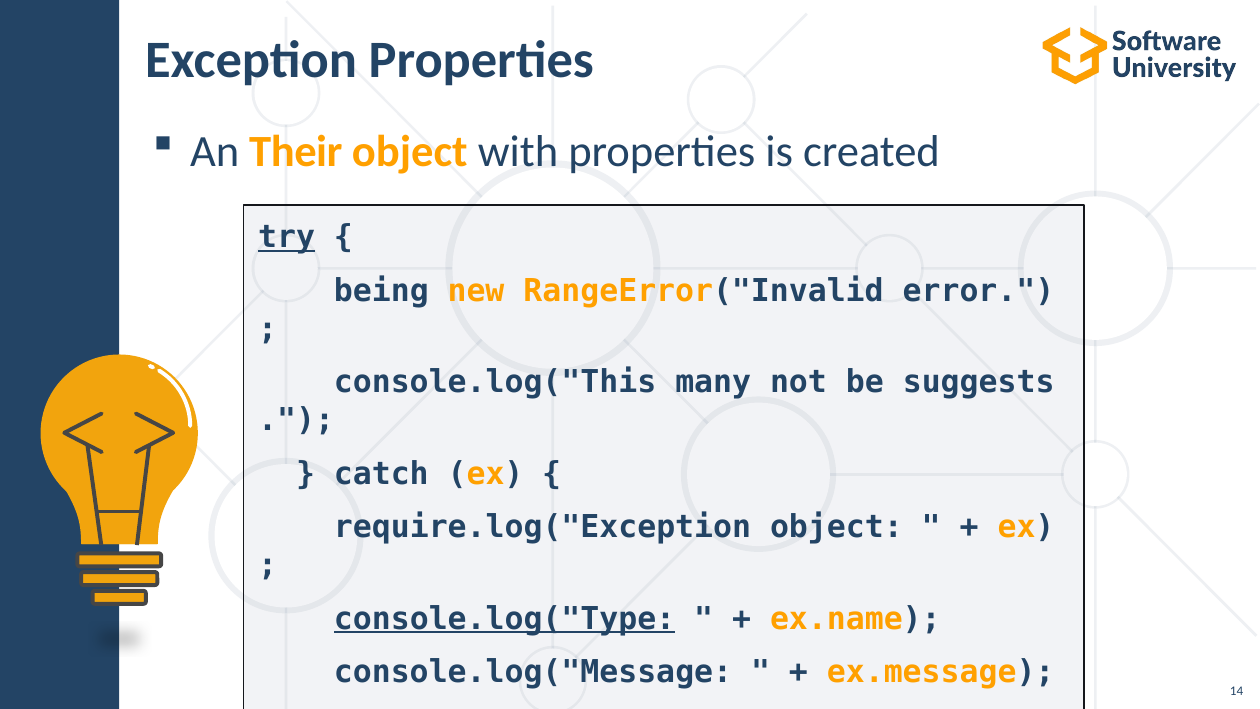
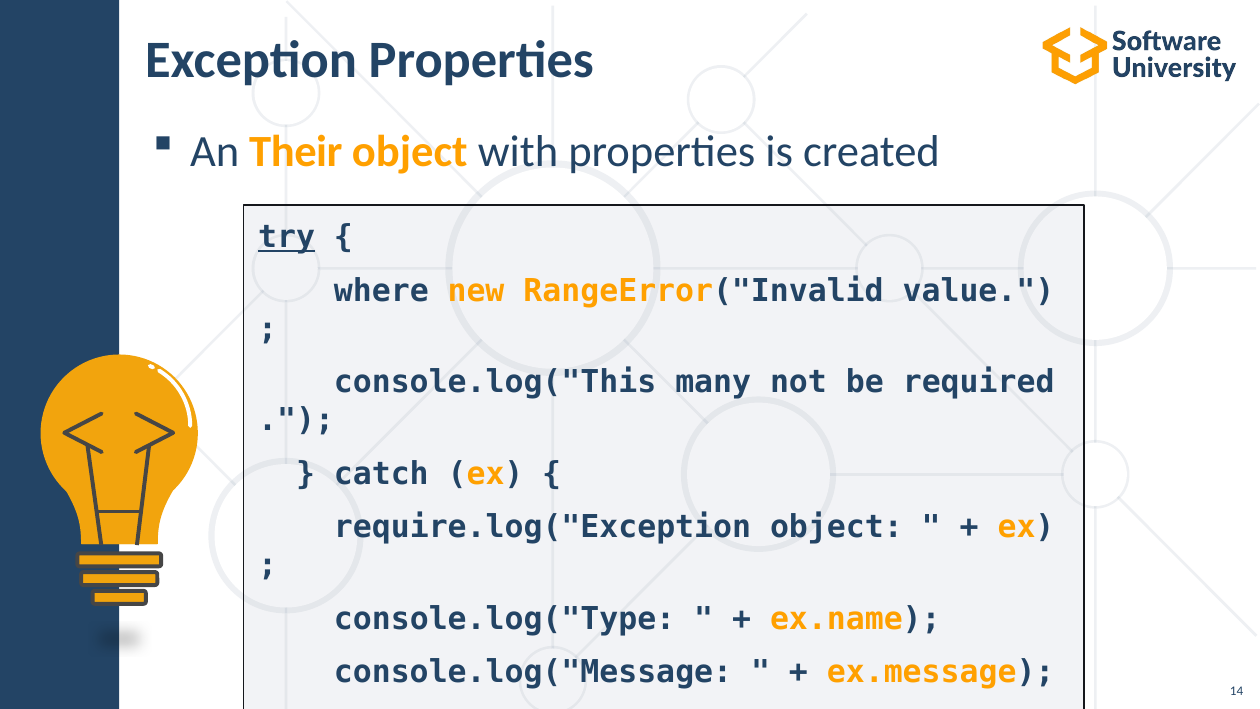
being: being -> where
error: error -> value
suggests: suggests -> required
console.log("Type underline: present -> none
